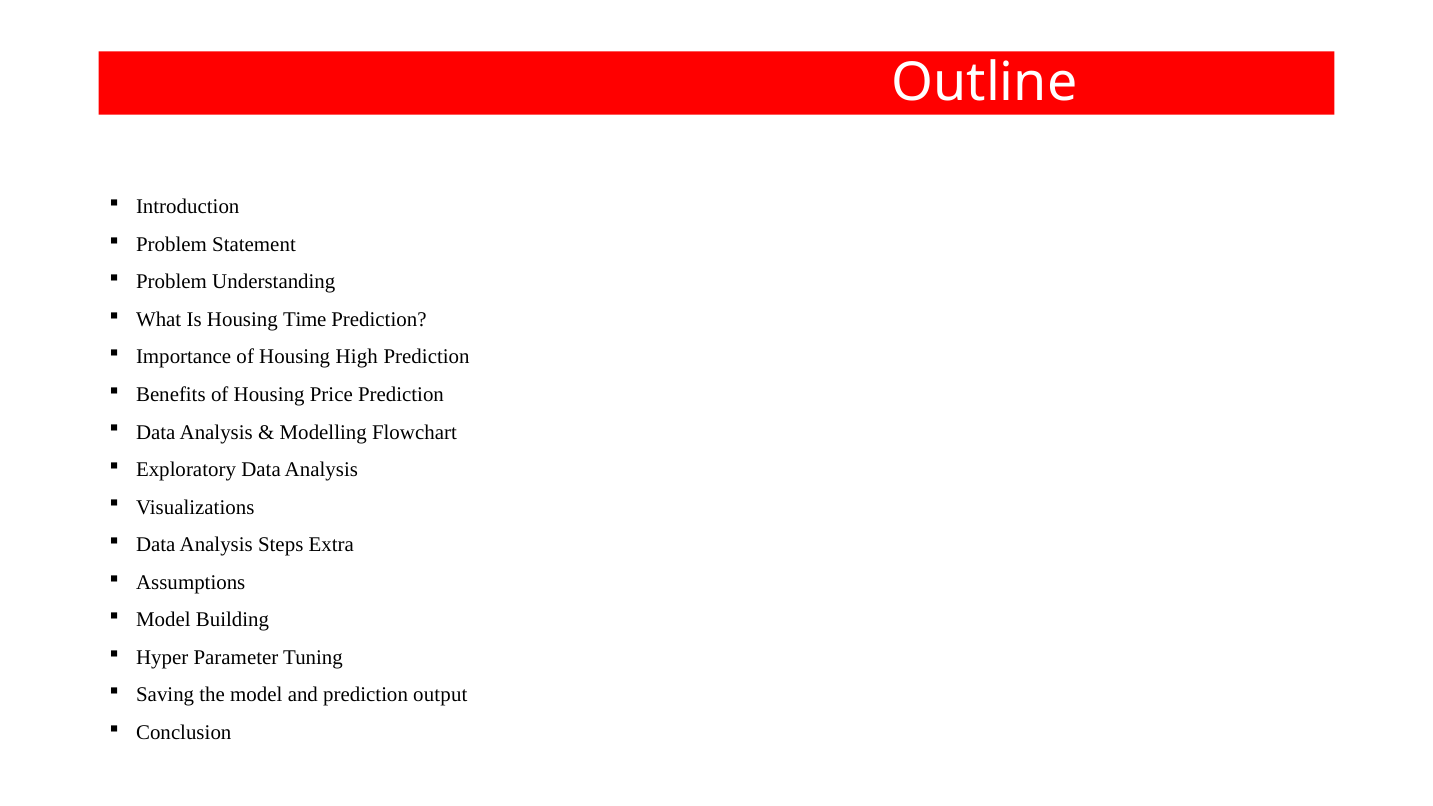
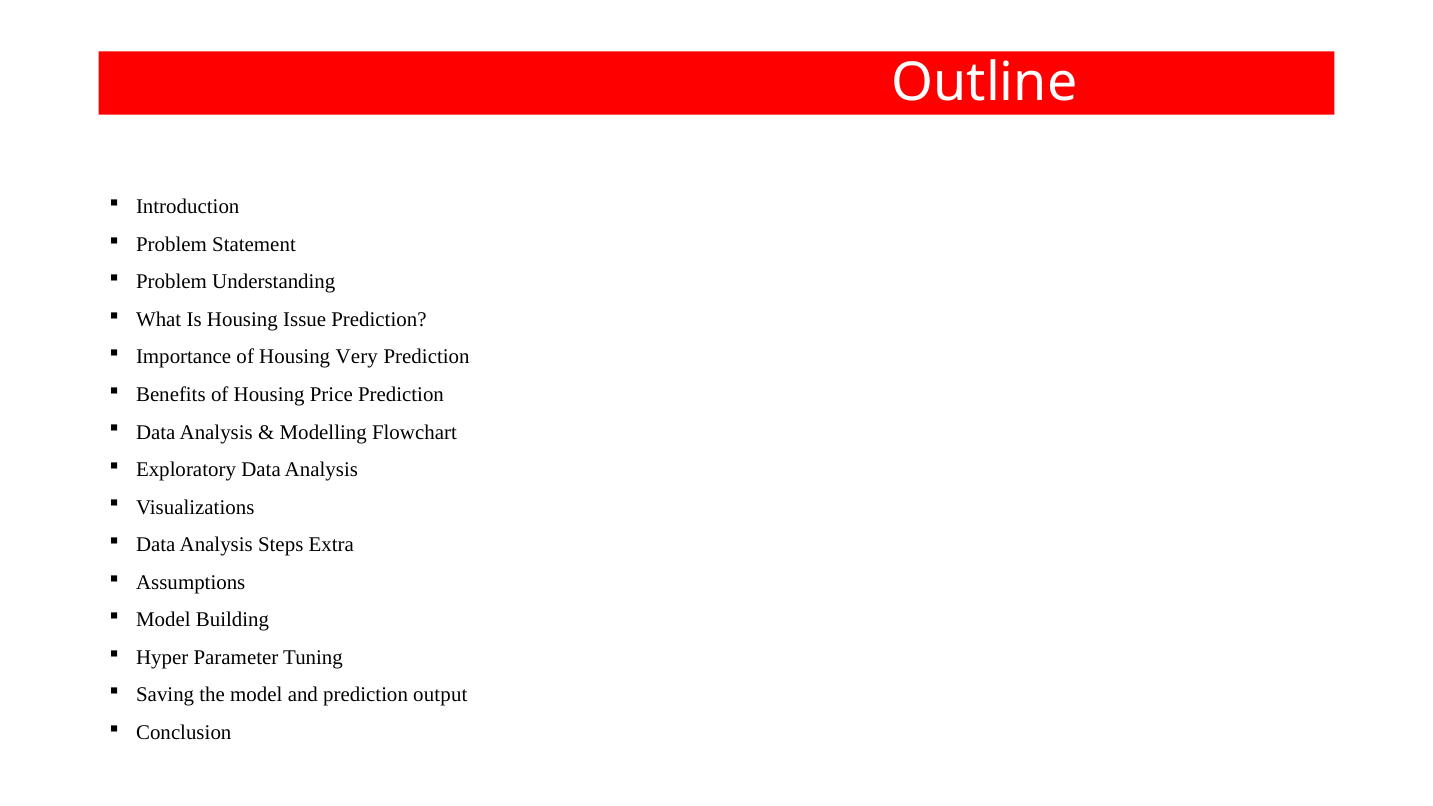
Time: Time -> Issue
High: High -> Very
